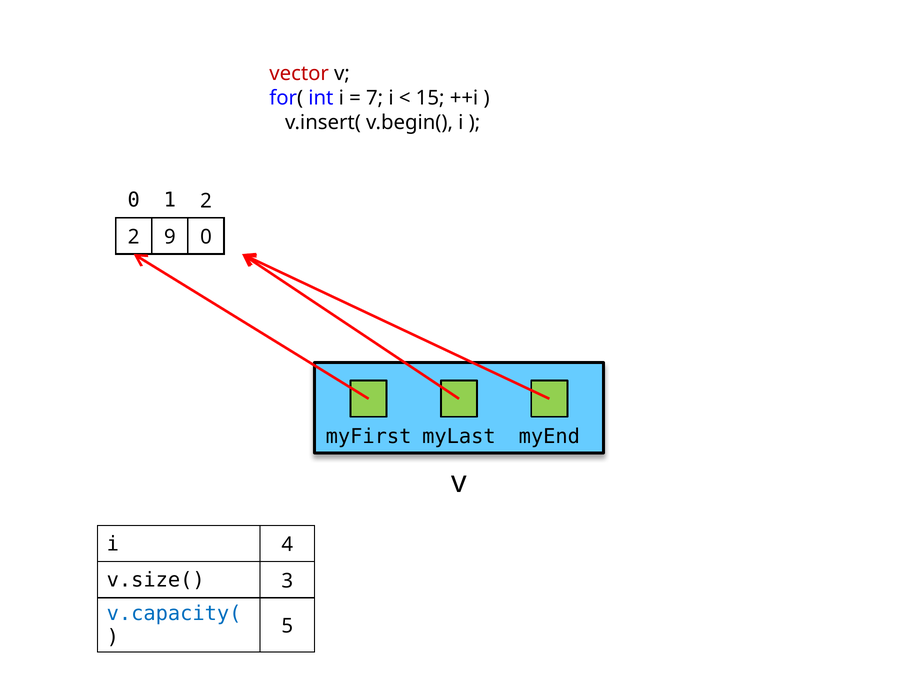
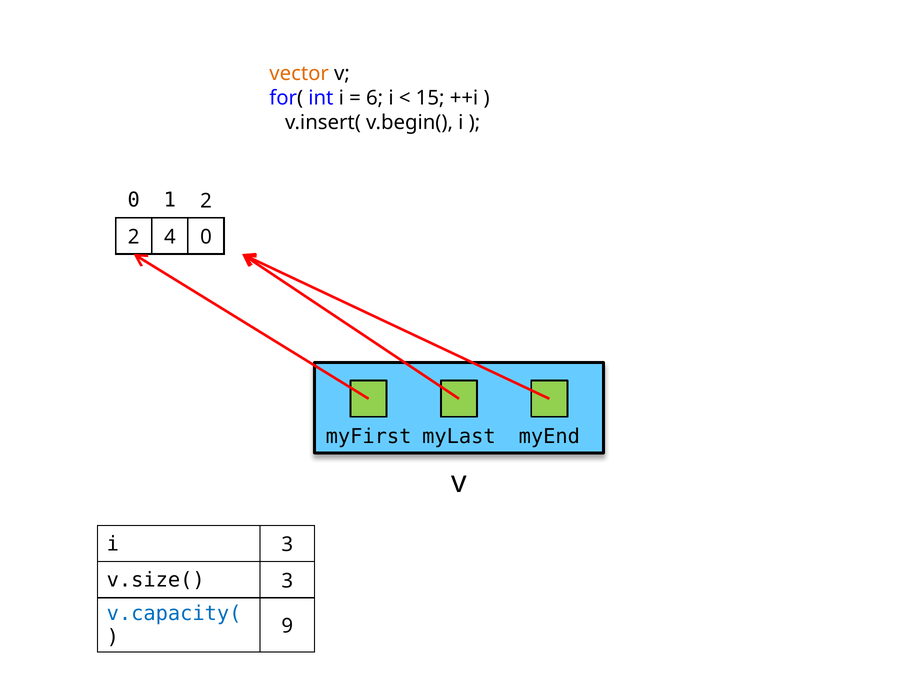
vector colour: red -> orange
7: 7 -> 6
9: 9 -> 4
i 4: 4 -> 3
5: 5 -> 9
